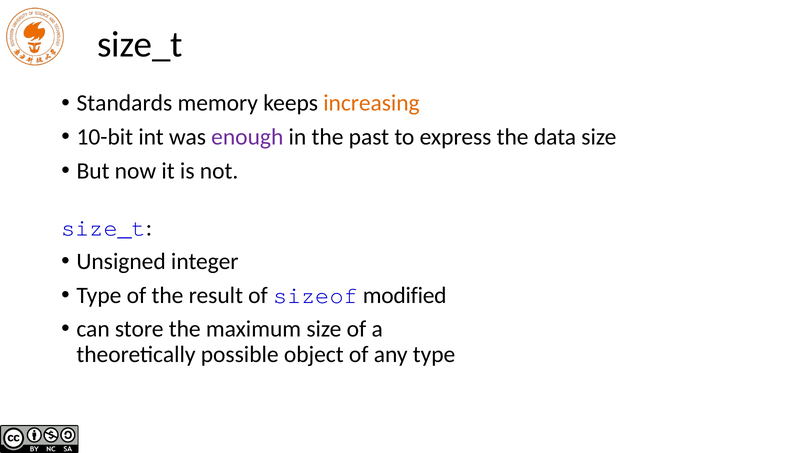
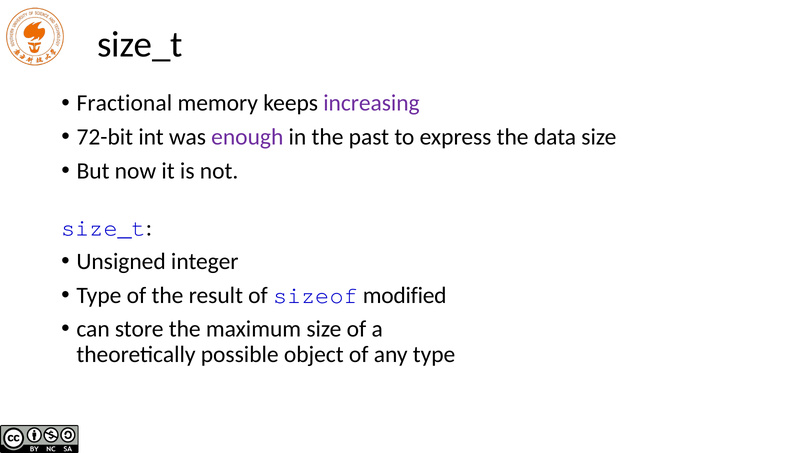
Standards: Standards -> Fractional
increasing colour: orange -> purple
10-bit: 10-bit -> 72-bit
